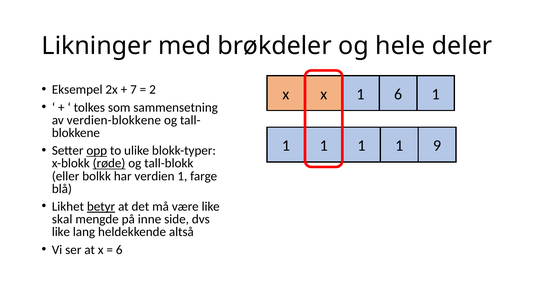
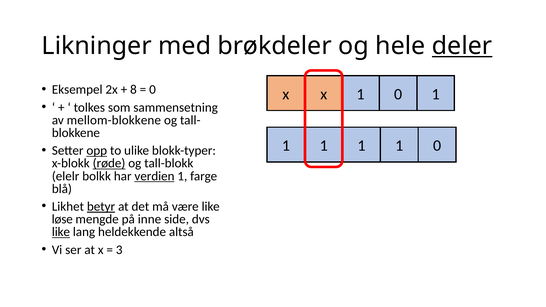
deler underline: none -> present
7: 7 -> 8
2 at (153, 90): 2 -> 0
x 1 6: 6 -> 0
verdien-blokkene: verdien-blokkene -> mellom-blokkene
9 at (437, 146): 9 -> 0
eller: eller -> elelr
verdien underline: none -> present
skal: skal -> løse
like at (61, 232) underline: none -> present
6 at (119, 250): 6 -> 3
